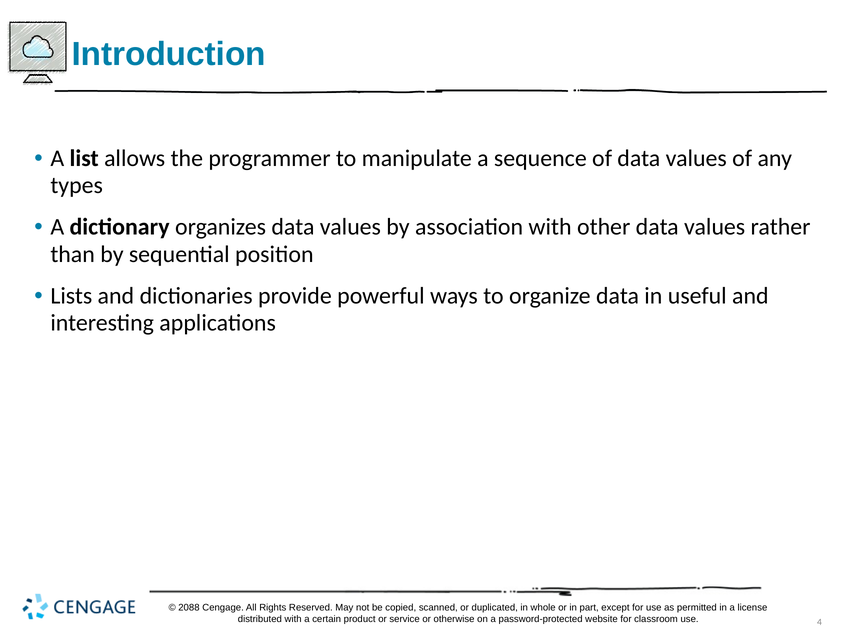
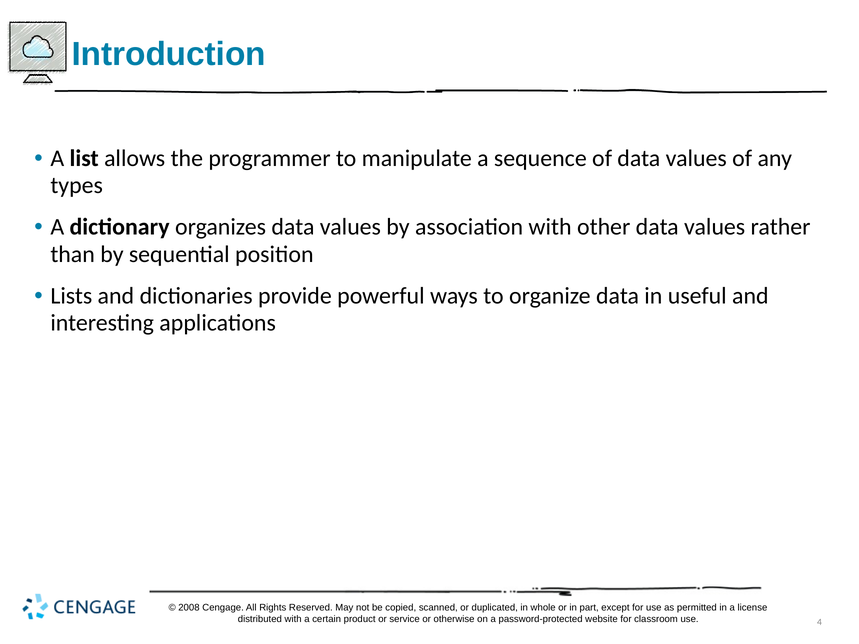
2088: 2088 -> 2008
